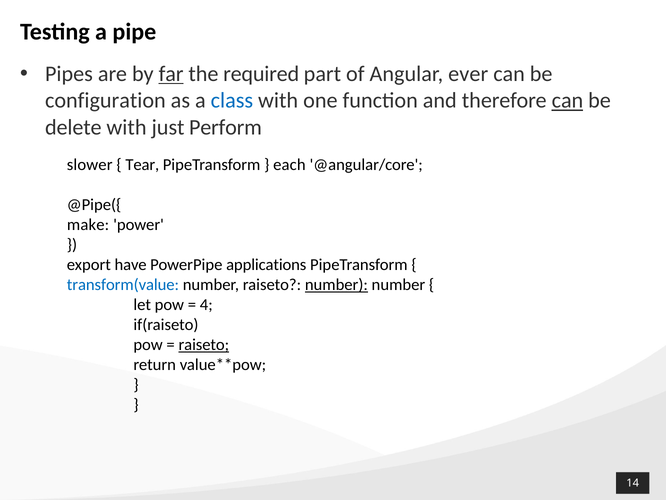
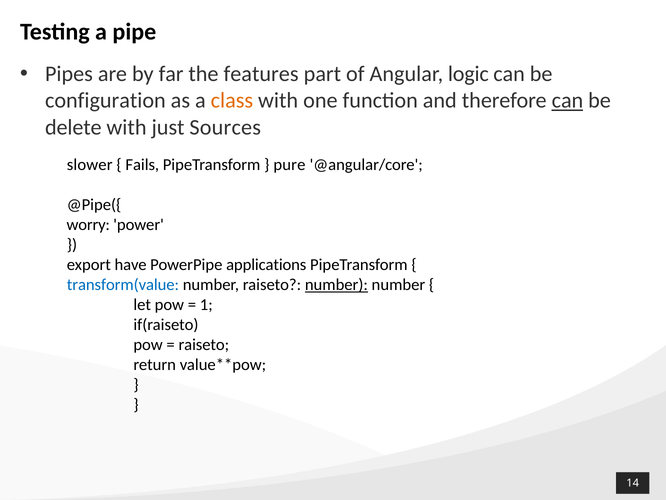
far underline: present -> none
required: required -> features
ever: ever -> logic
class colour: blue -> orange
Perform: Perform -> Sources
Tear: Tear -> Fails
each: each -> pure
make: make -> worry
4: 4 -> 1
raiseto at (204, 344) underline: present -> none
